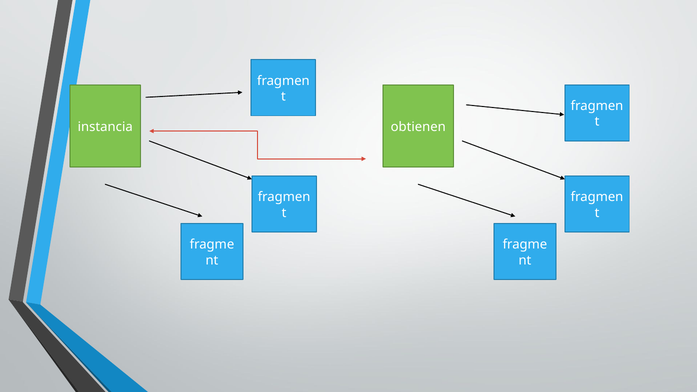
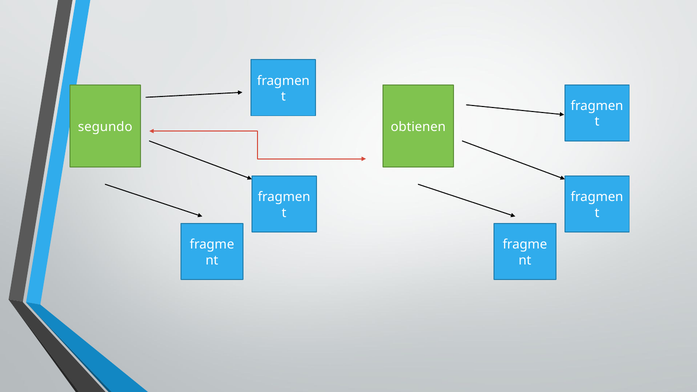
instancia: instancia -> segundo
